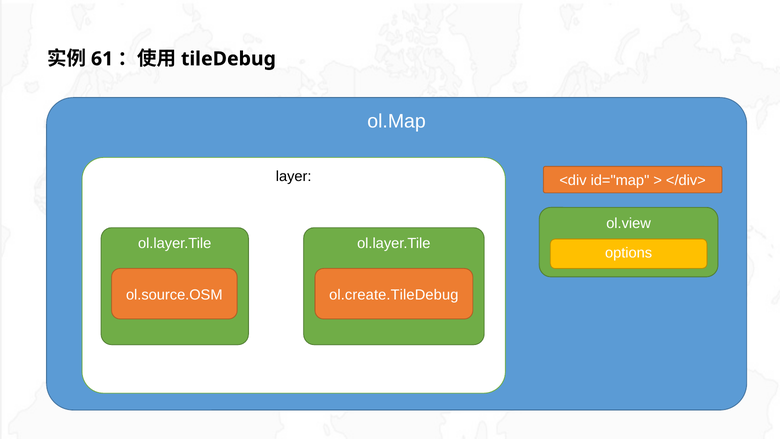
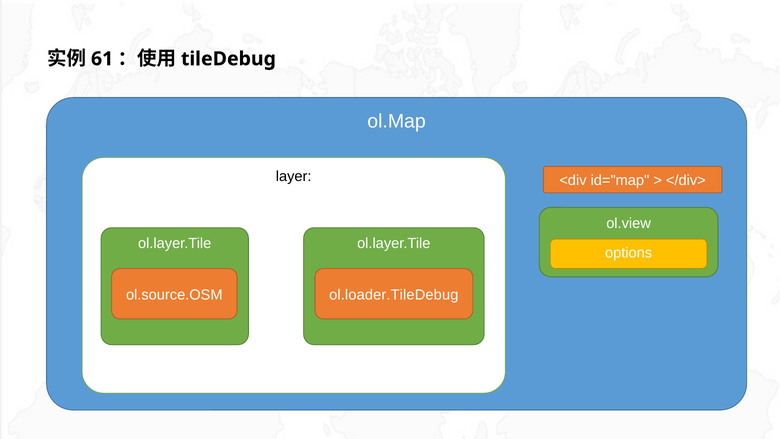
ol.create.TileDebug: ol.create.TileDebug -> ol.loader.TileDebug
